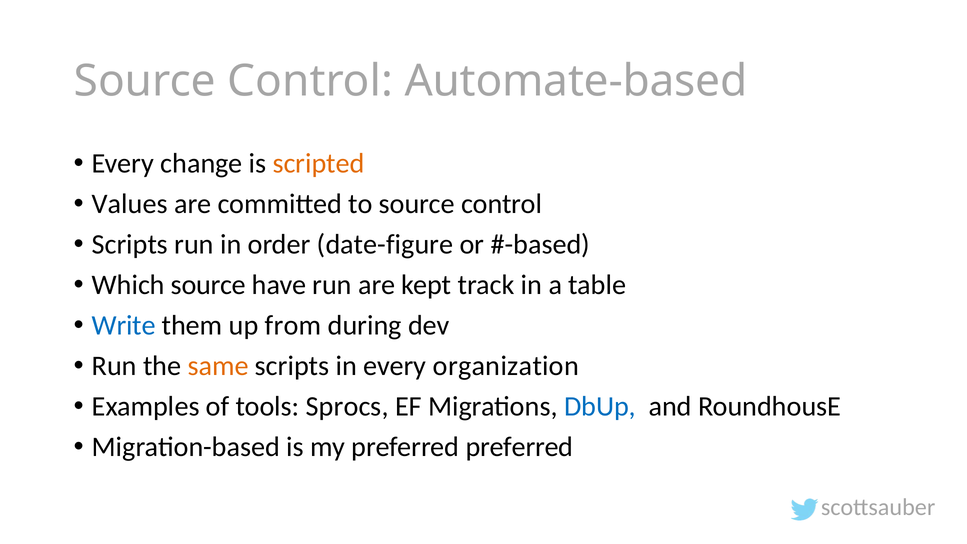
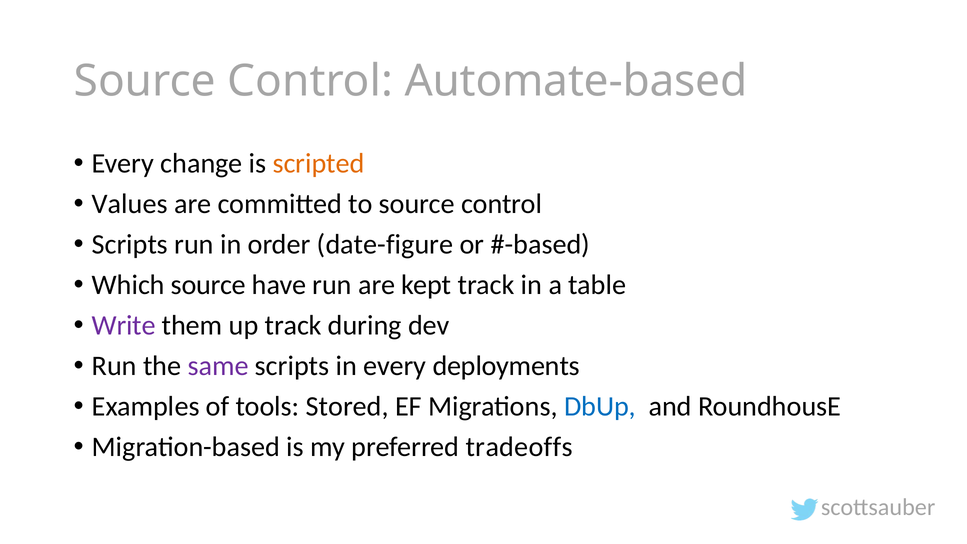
Write colour: blue -> purple
up from: from -> track
same colour: orange -> purple
organization: organization -> deployments
Sprocs: Sprocs -> Stored
preferred preferred: preferred -> tradeoffs
